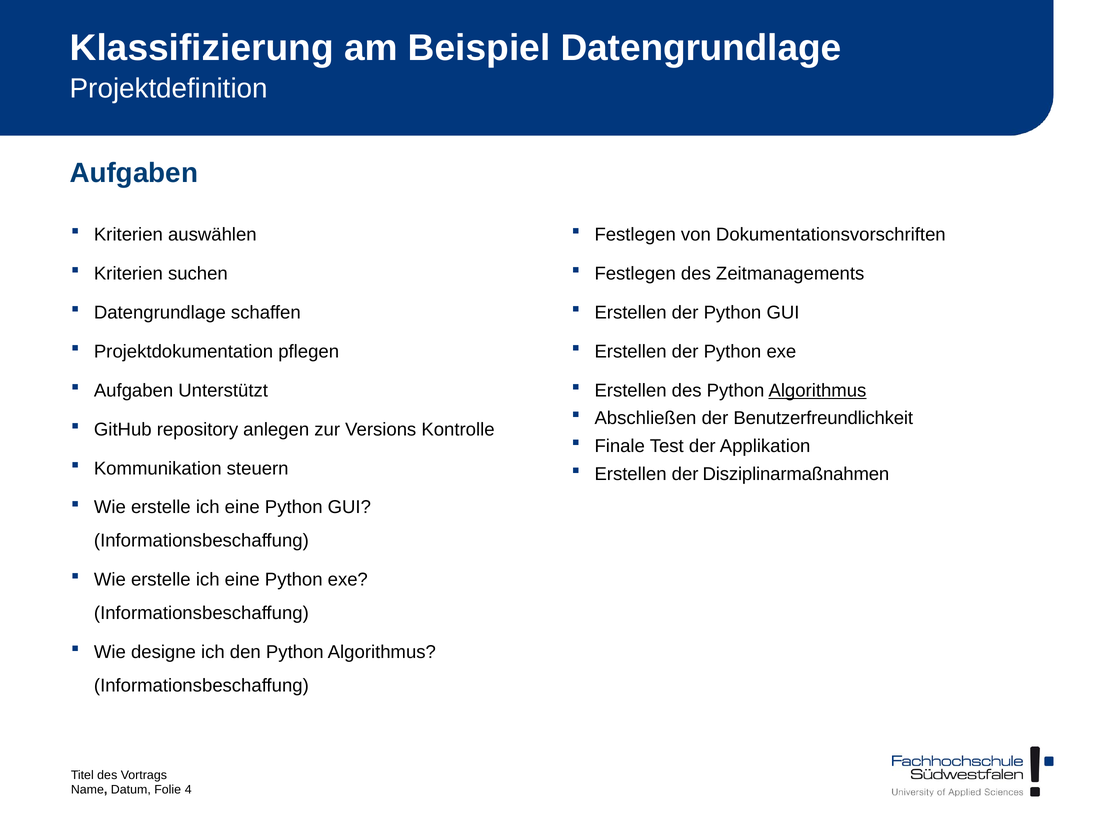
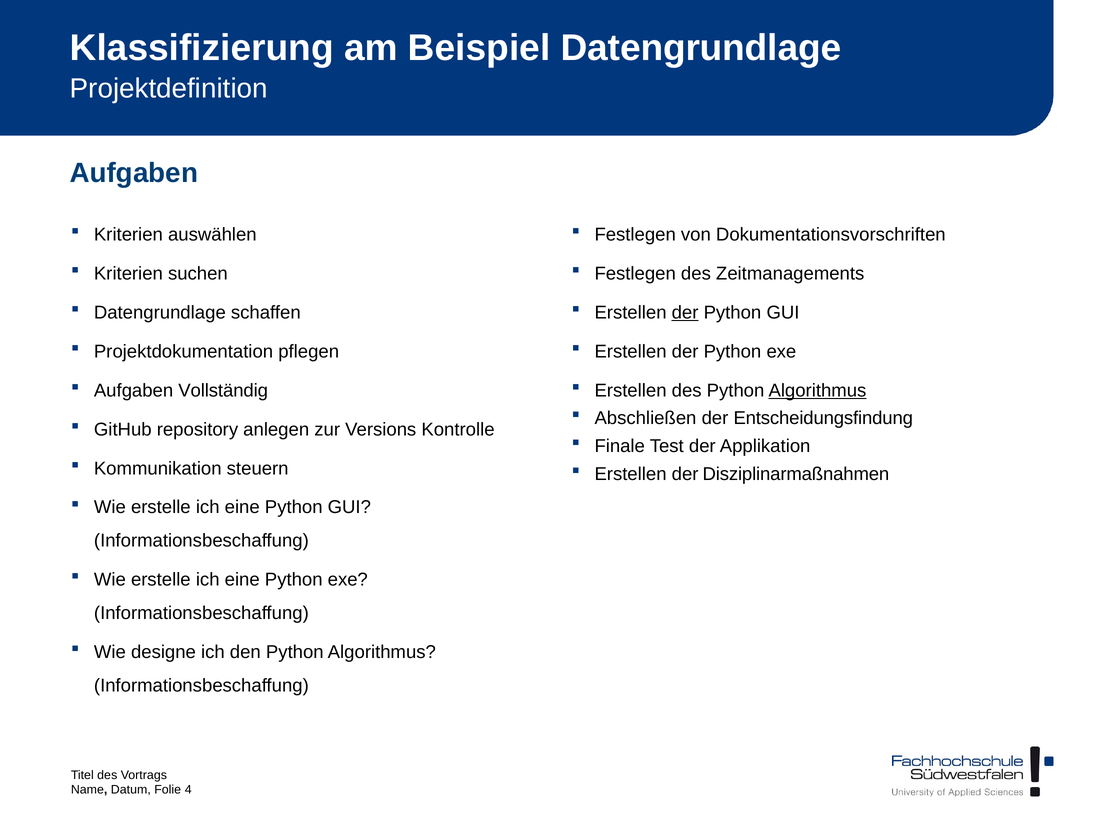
der at (685, 313) underline: none -> present
Unterstützt: Unterstützt -> Vollständig
Benutzerfreundlichkeit: Benutzerfreundlichkeit -> Entscheidungsfindung
